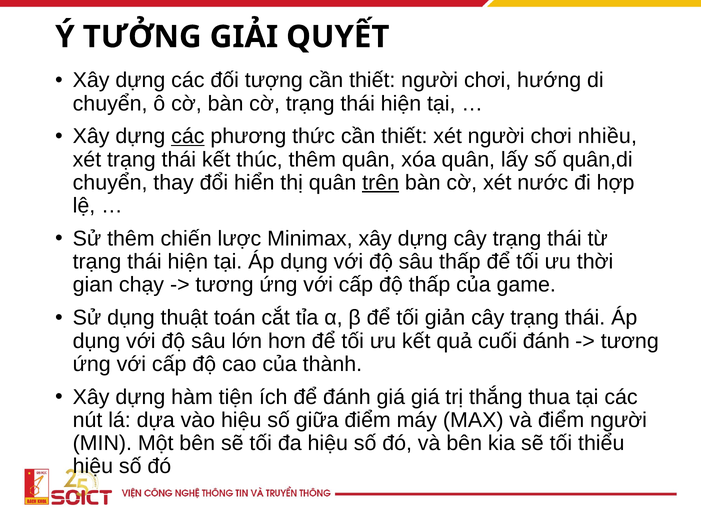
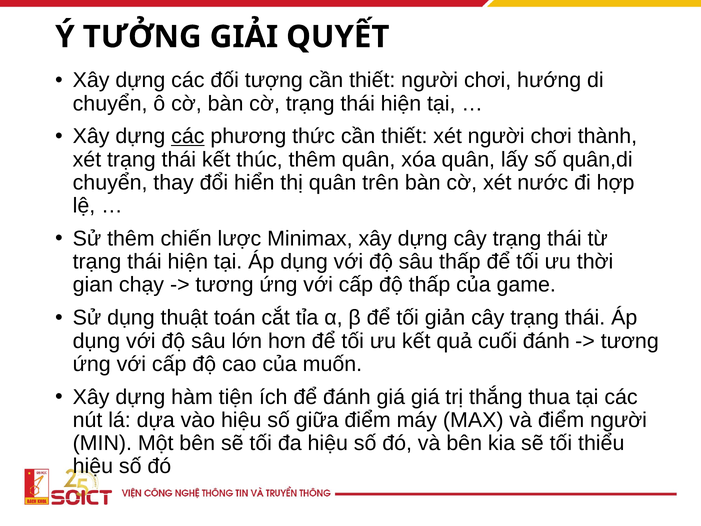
nhiều: nhiều -> thành
trên underline: present -> none
thành: thành -> muốn
